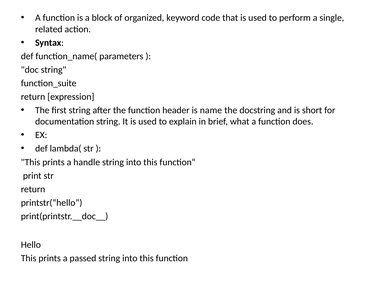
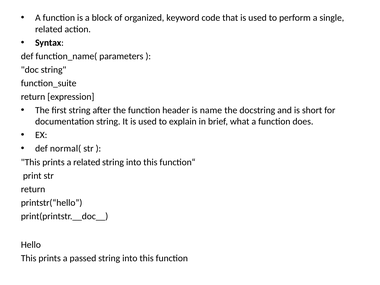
lambda(: lambda( -> normal(
a handle: handle -> related
